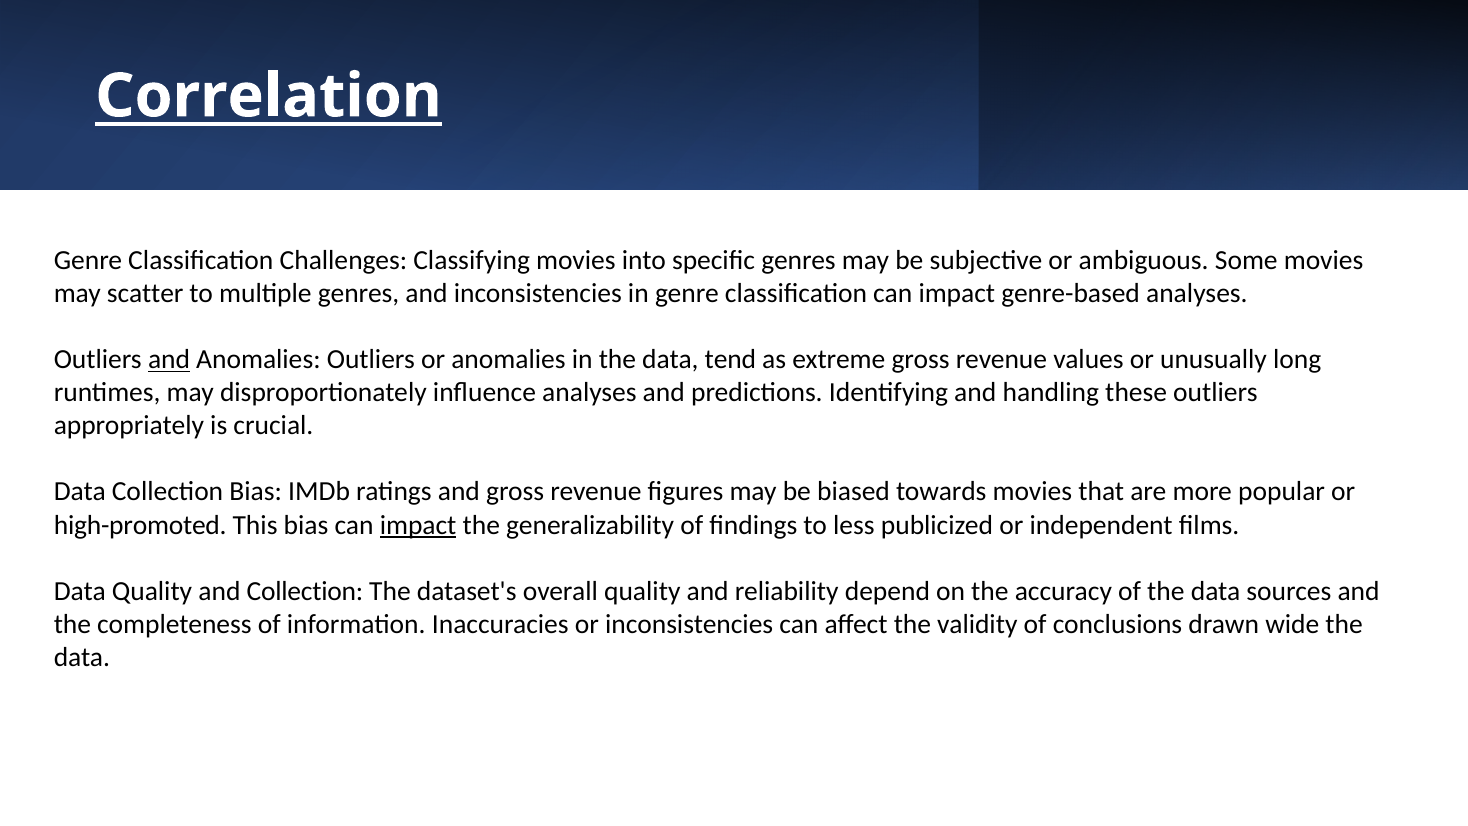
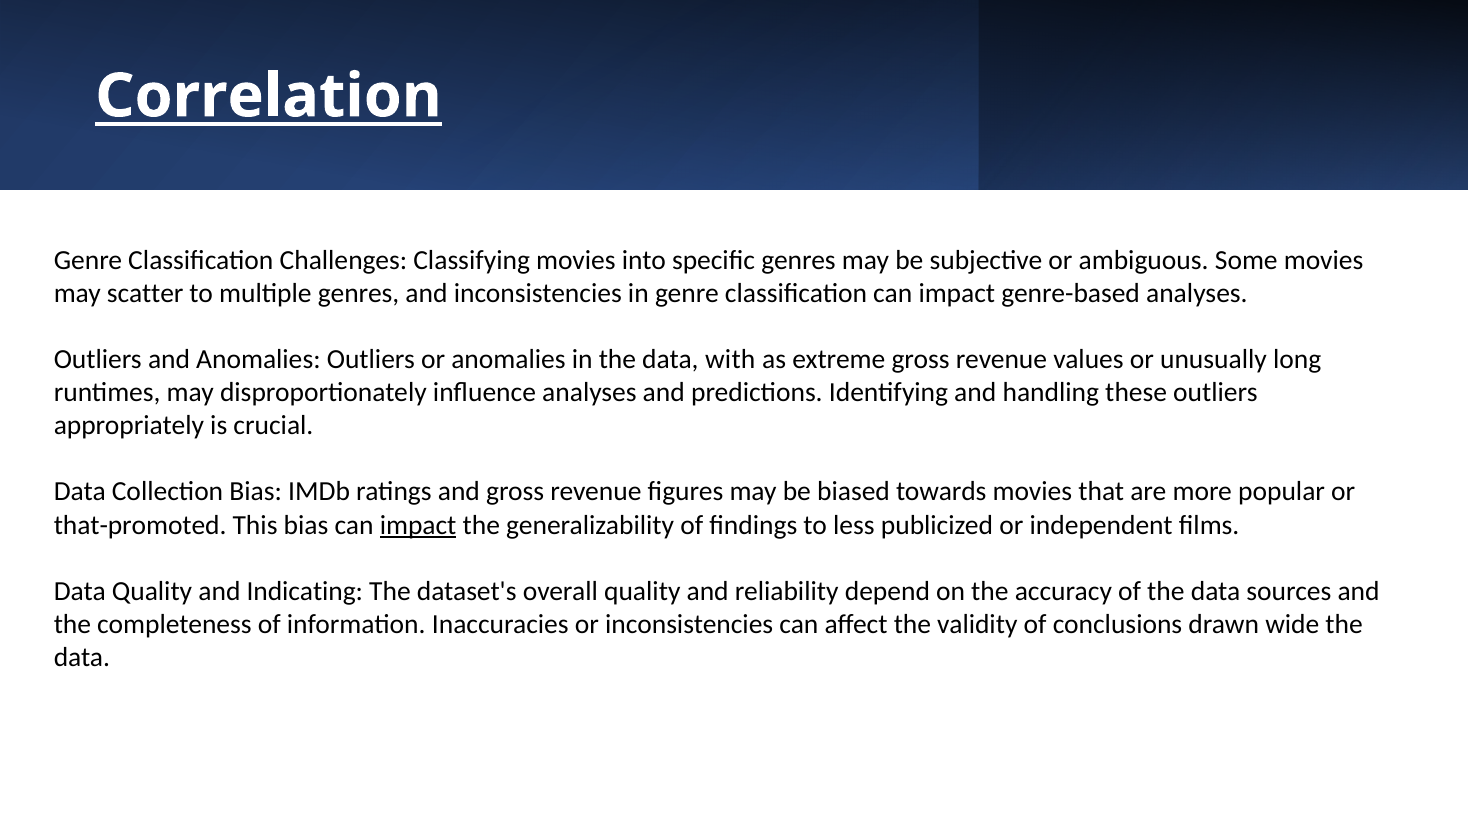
and at (169, 360) underline: present -> none
tend: tend -> with
high-promoted: high-promoted -> that-promoted
and Collection: Collection -> Indicating
